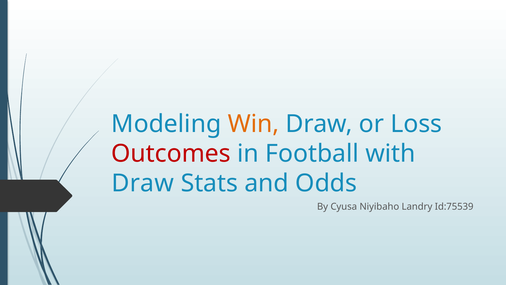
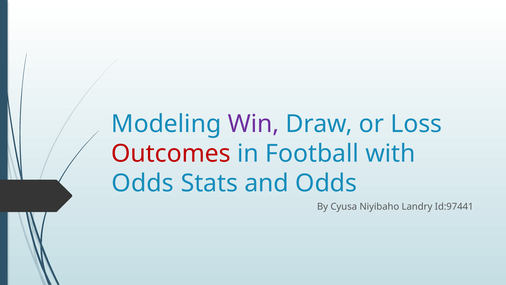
Win colour: orange -> purple
Draw at (143, 183): Draw -> Odds
Id:75539: Id:75539 -> Id:97441
